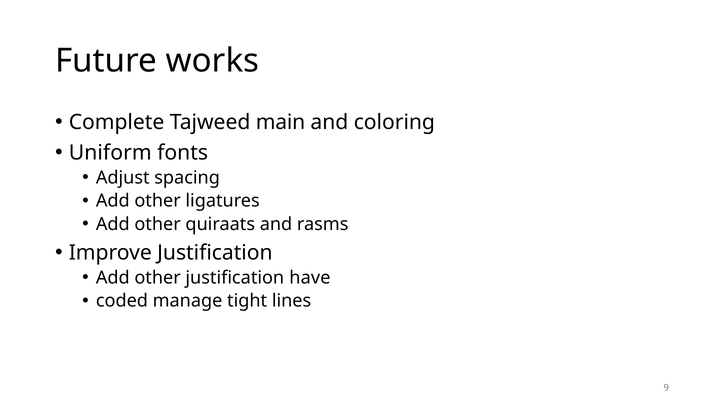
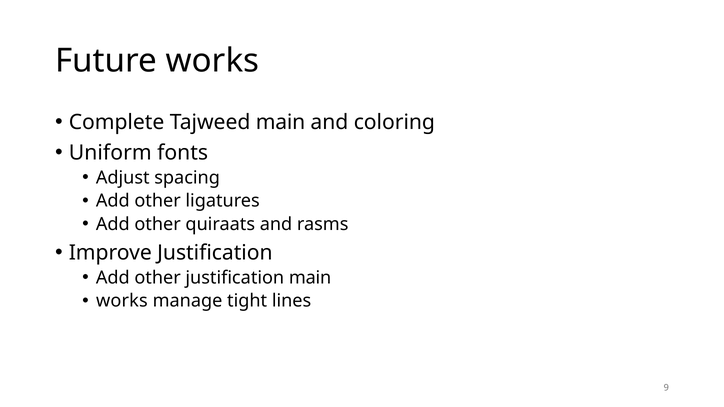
justification have: have -> main
coded at (122, 301): coded -> works
